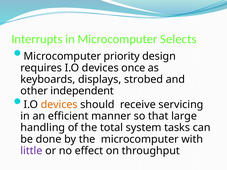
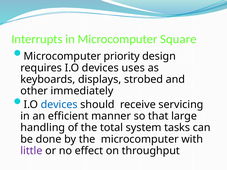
Selects: Selects -> Square
once: once -> uses
independent: independent -> immediately
devices at (59, 105) colour: orange -> blue
